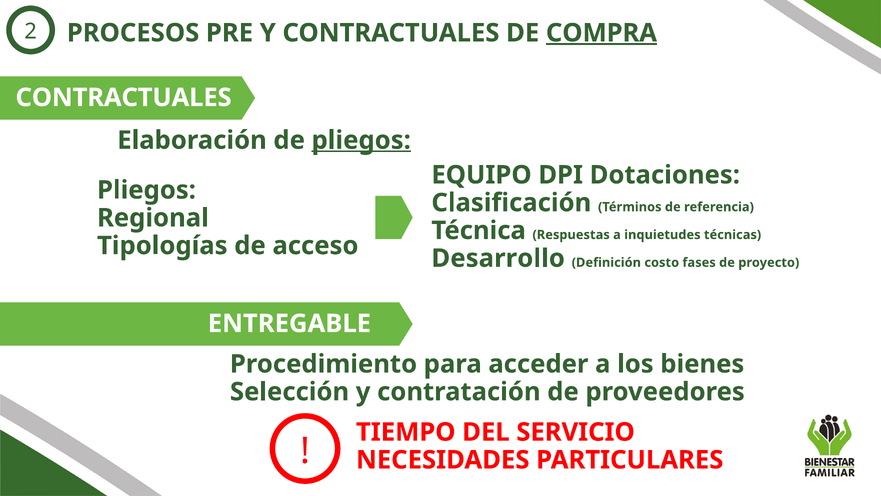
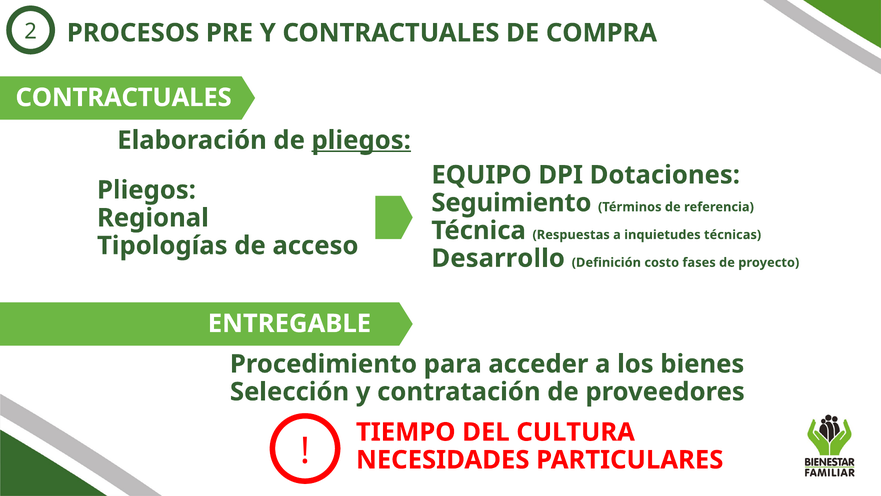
COMPRA underline: present -> none
Clasificación: Clasificación -> Seguimiento
SERVICIO: SERVICIO -> CULTURA
